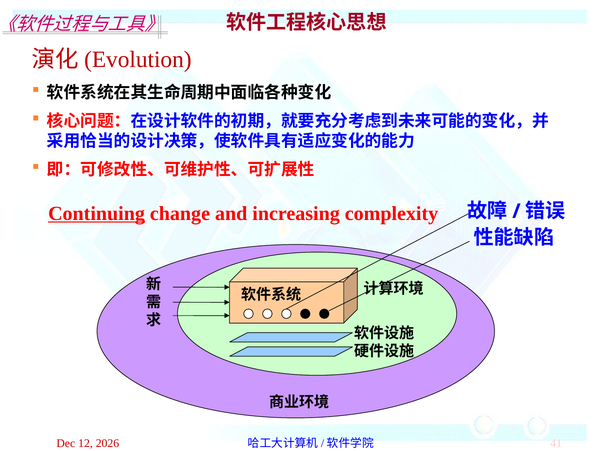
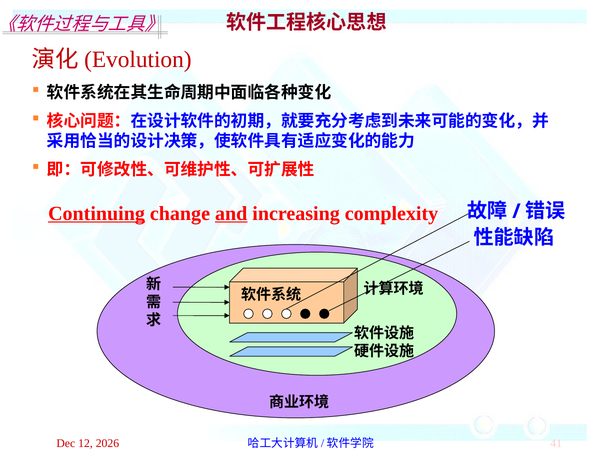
and underline: none -> present
